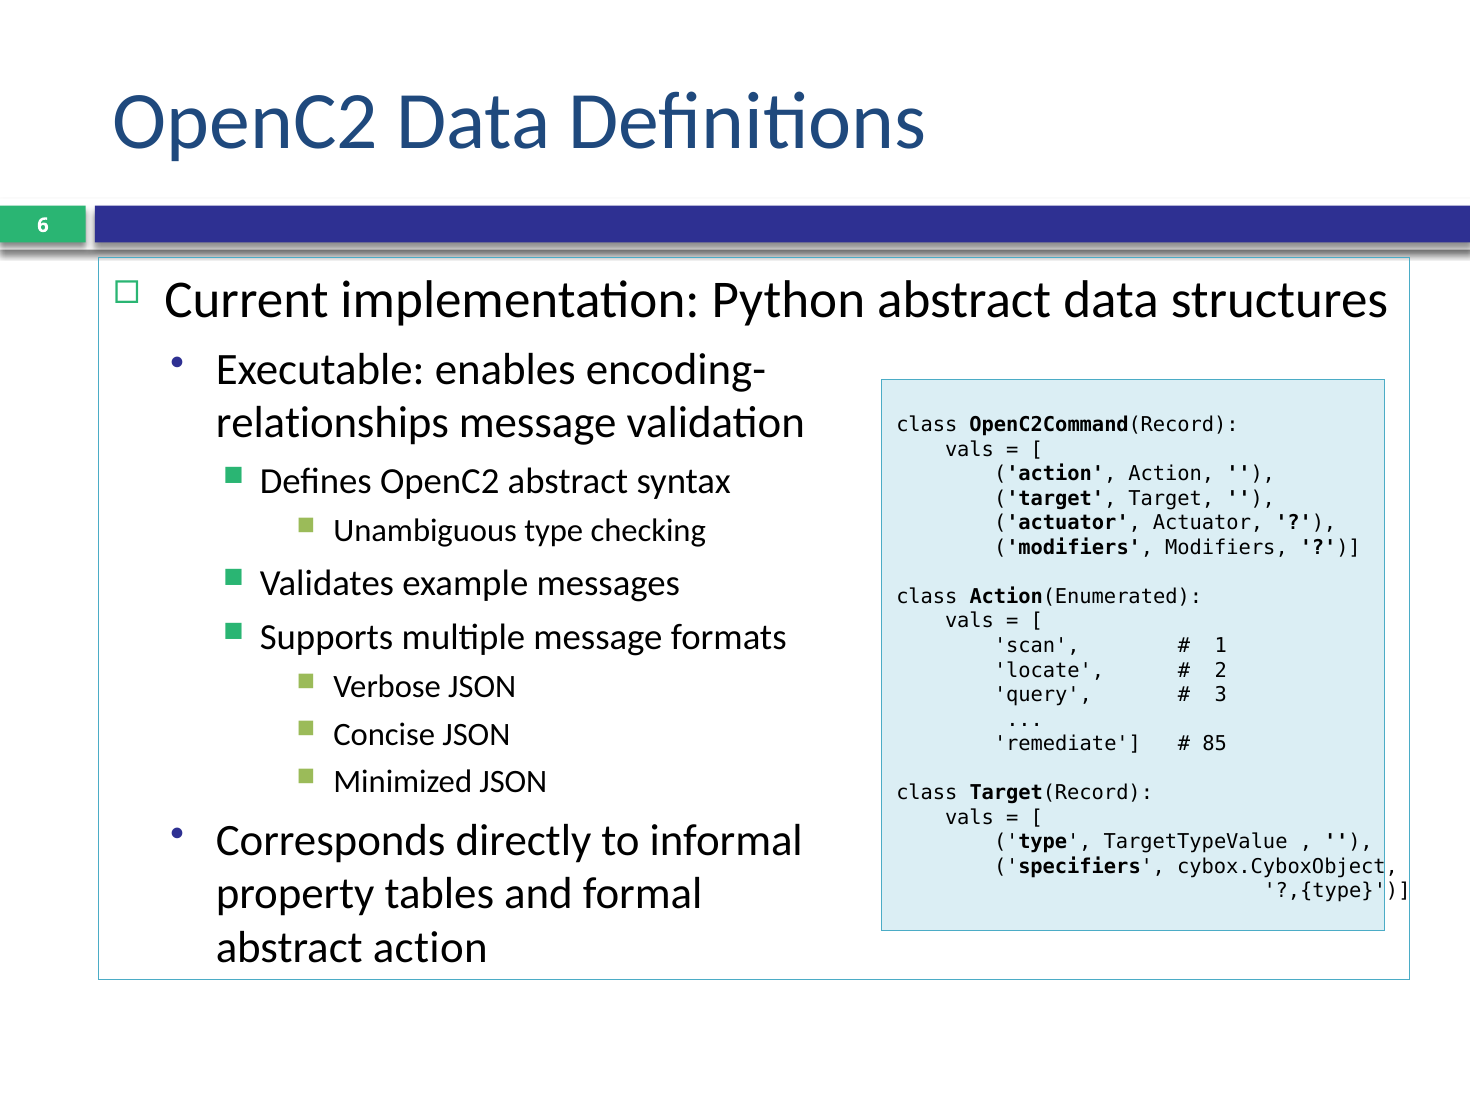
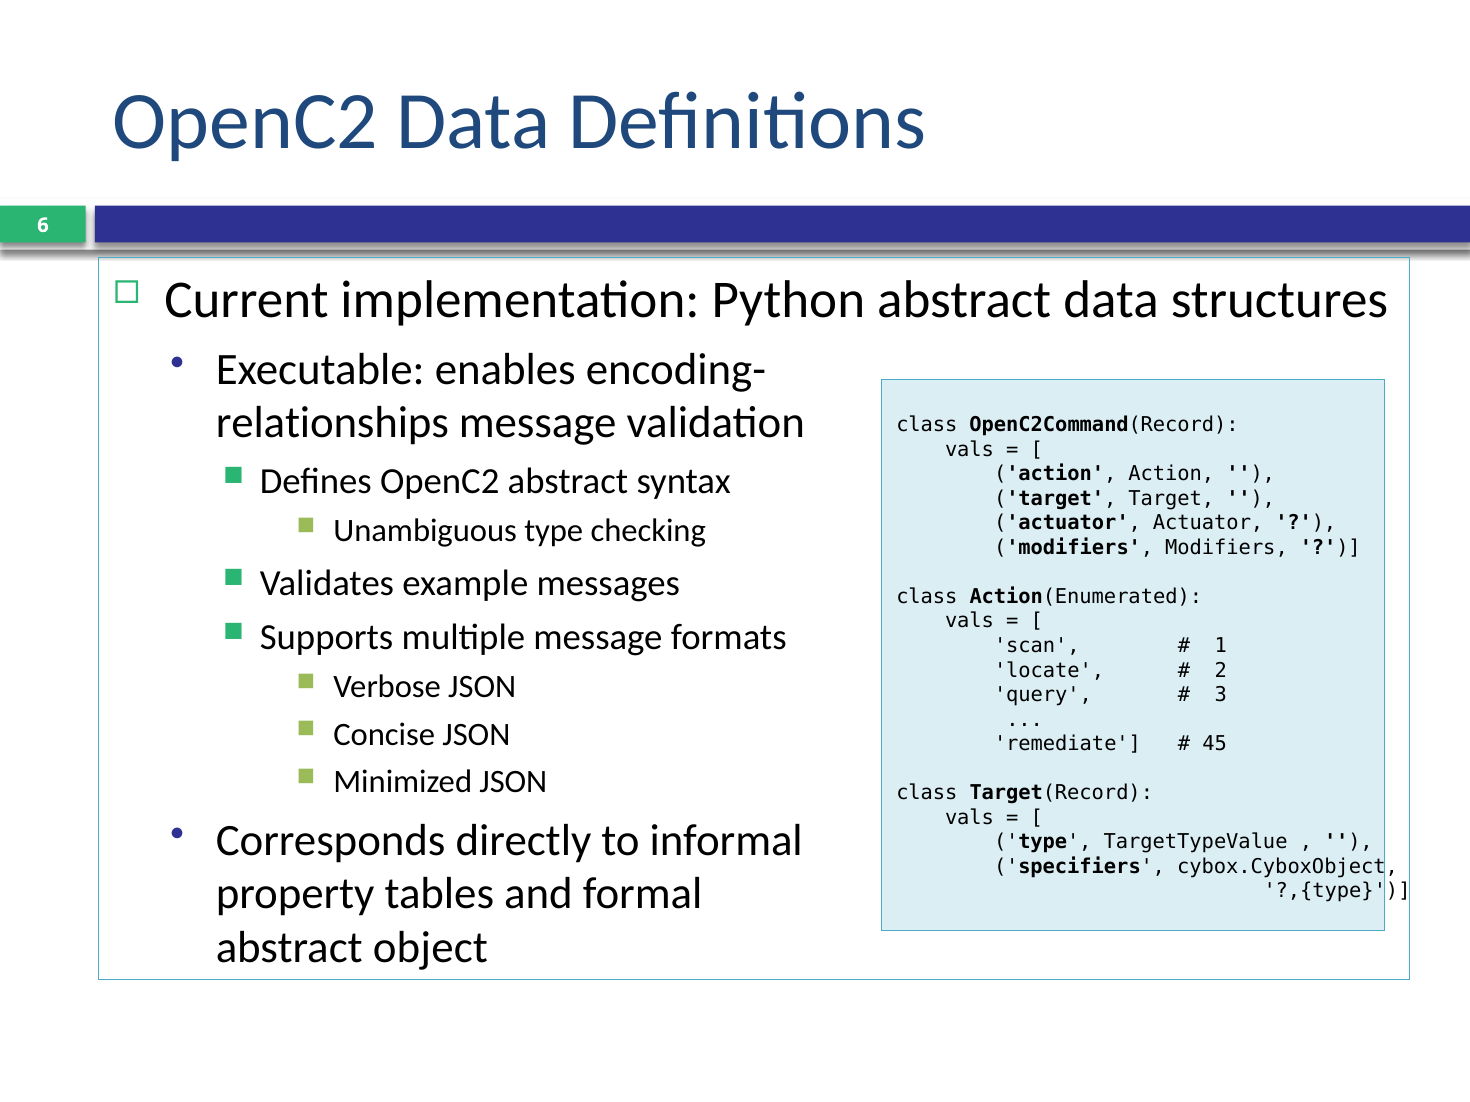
85: 85 -> 45
abstract action: action -> object
